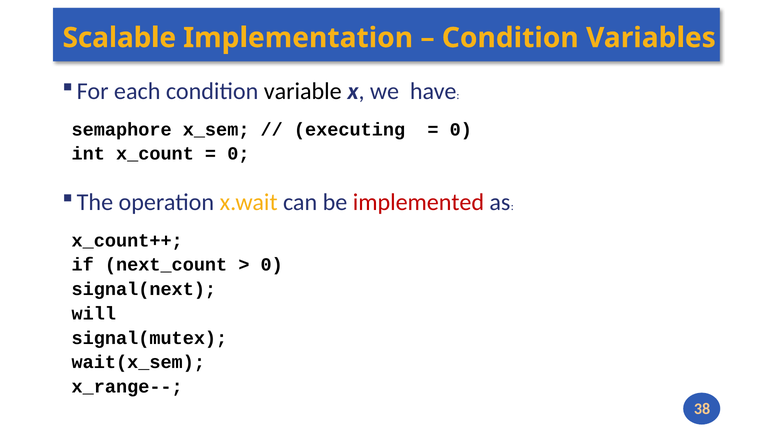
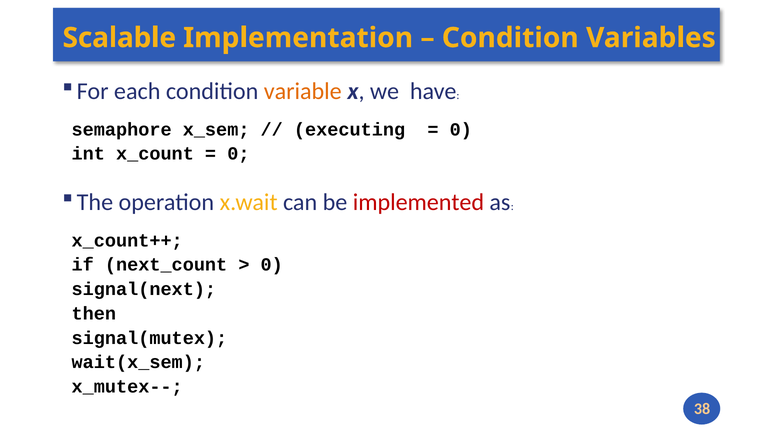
variable colour: black -> orange
will: will -> then
x_range--: x_range-- -> x_mutex--
